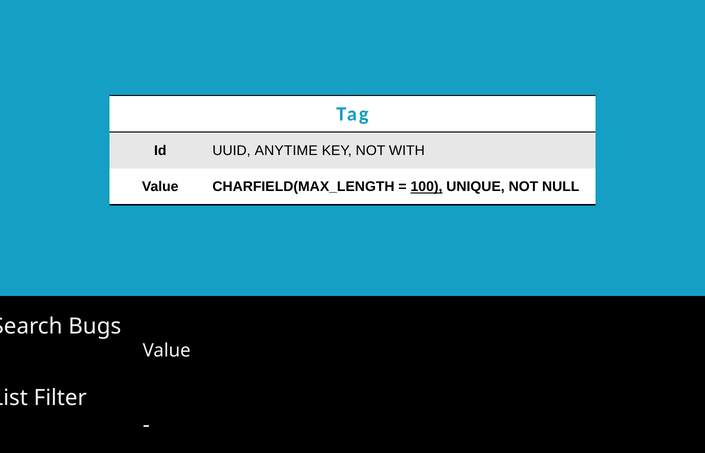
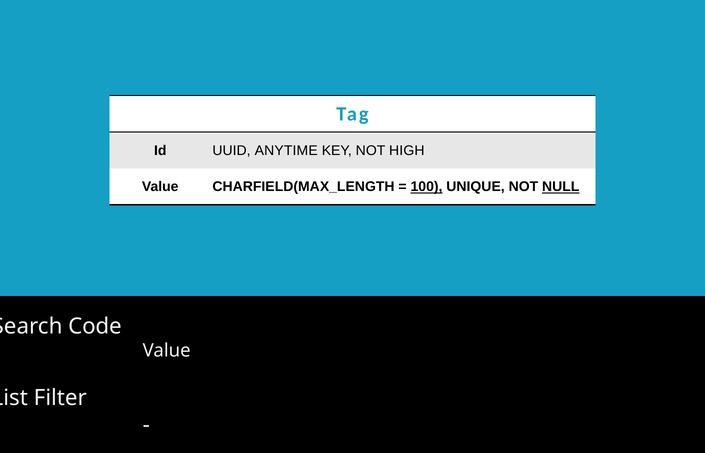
WITH: WITH -> HIGH
NULL underline: none -> present
Bugs: Bugs -> Code
